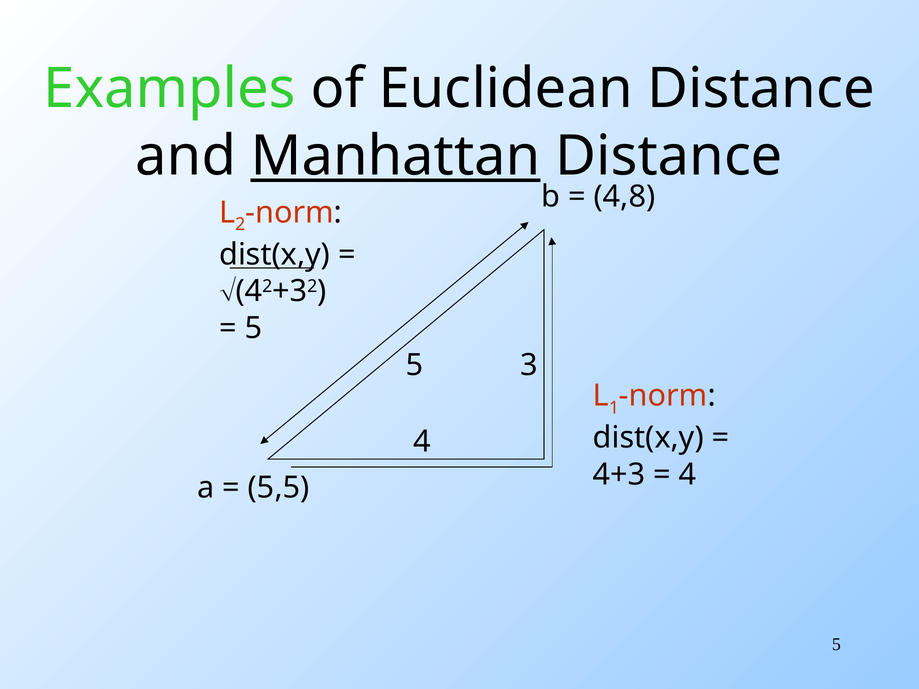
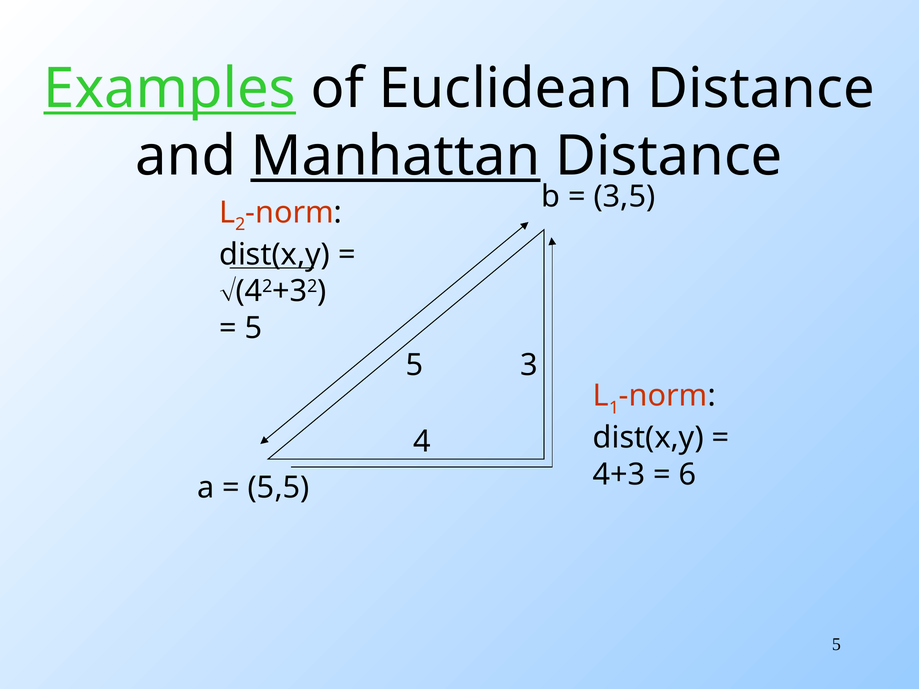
Examples underline: none -> present
4,8: 4,8 -> 3,5
4 at (688, 475): 4 -> 6
